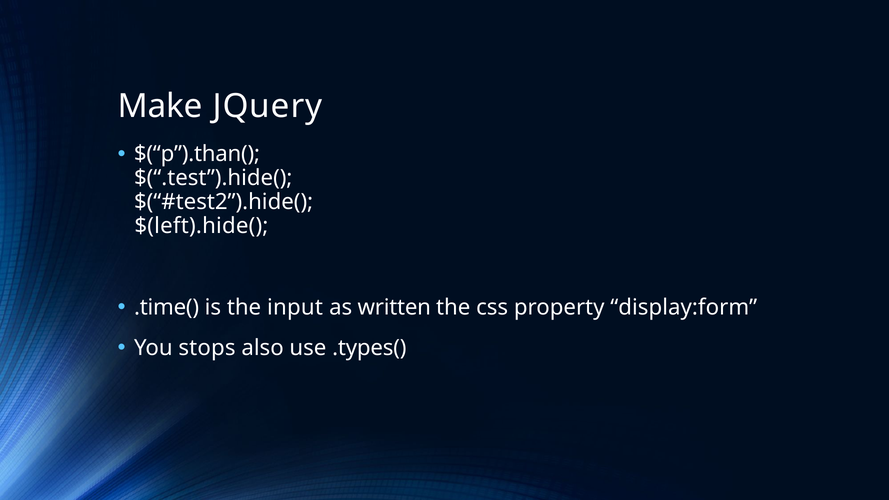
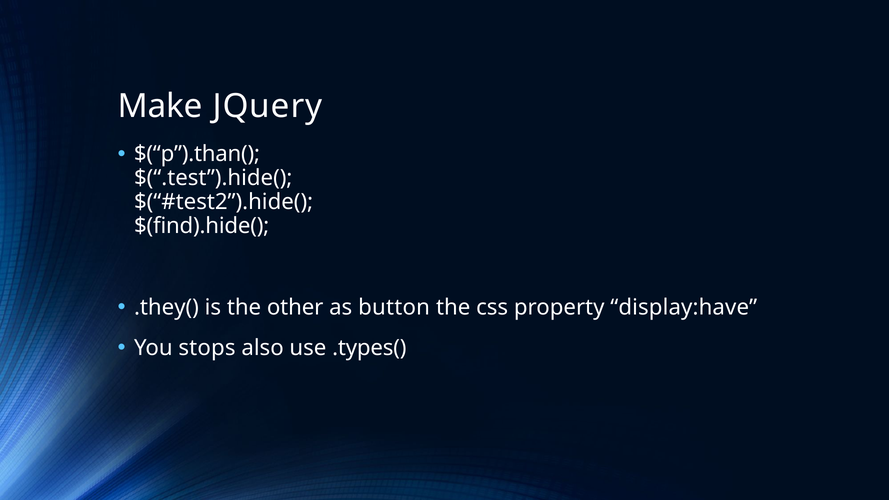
$(left).hide(: $(left).hide( -> $(find).hide(
.time(: .time( -> .they(
input: input -> other
written: written -> button
display:form: display:form -> display:have
